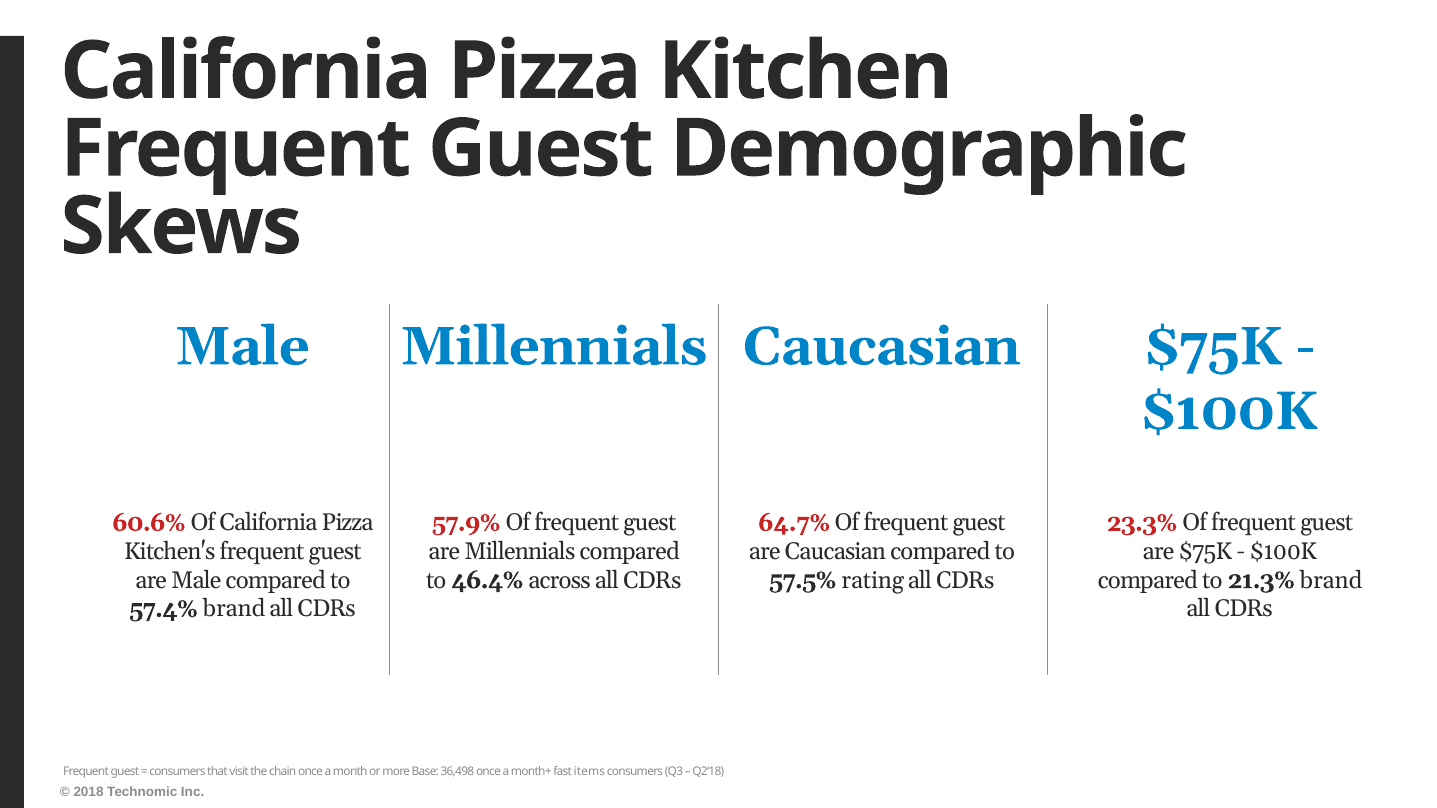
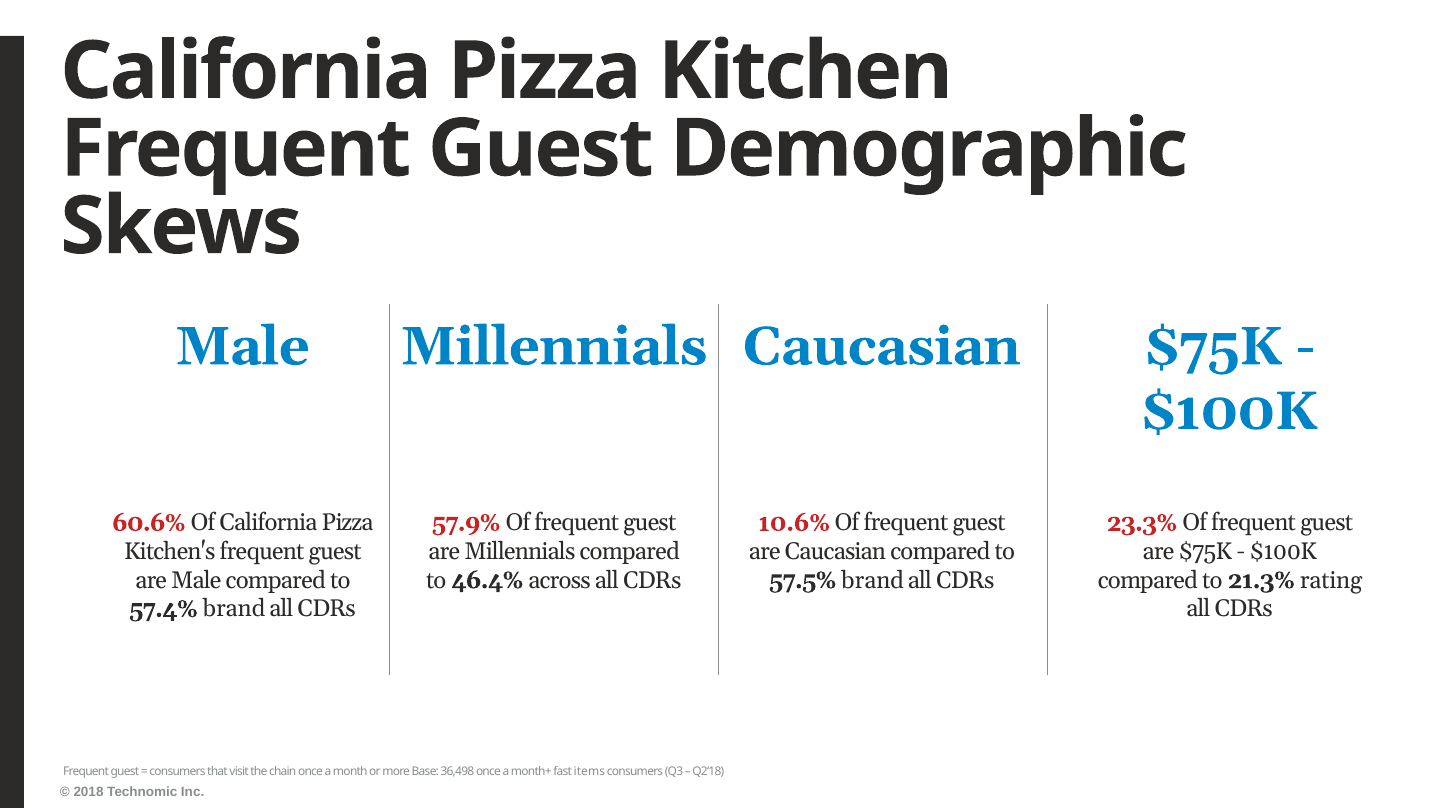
64.7%: 64.7% -> 10.6%
57.5% rating: rating -> brand
21.3% brand: brand -> rating
